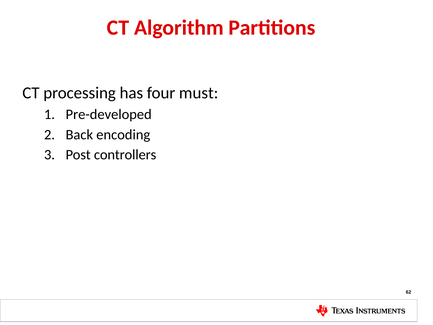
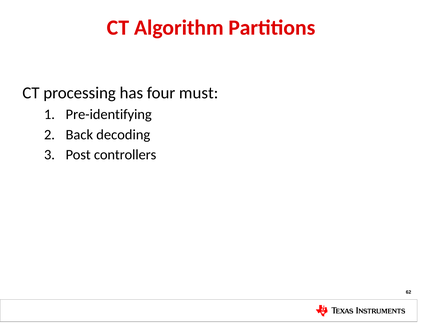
Pre-developed: Pre-developed -> Pre-identifying
encoding: encoding -> decoding
